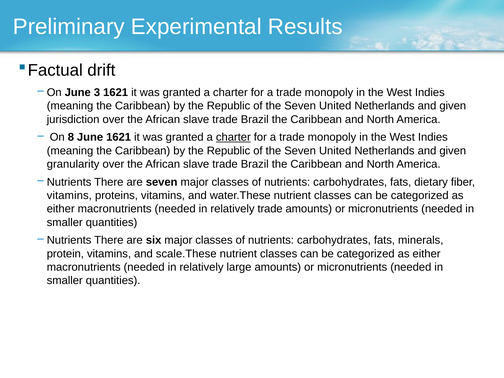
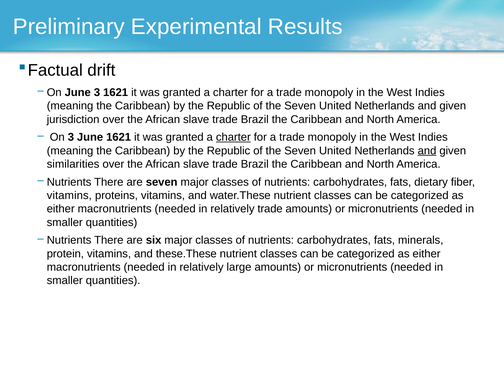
On 8: 8 -> 3
and at (427, 151) underline: none -> present
granularity: granularity -> similarities
scale.These: scale.These -> these.These
